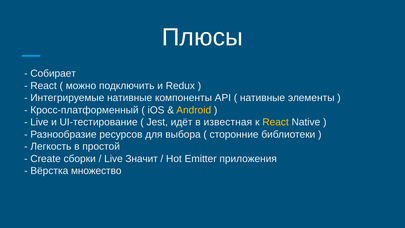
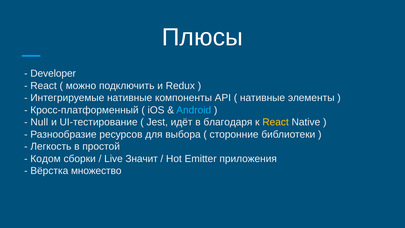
Собирает: Собирает -> Developer
Android colour: yellow -> light blue
Live at (39, 122): Live -> Null
известная: известная -> благодаря
Create: Create -> Кодом
